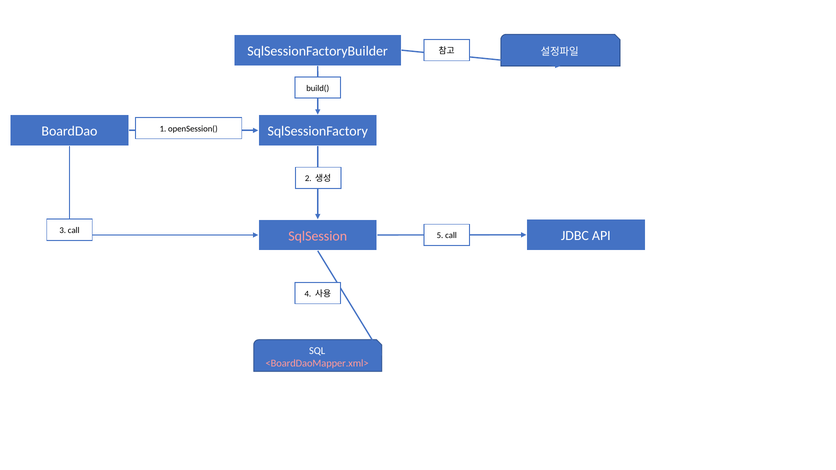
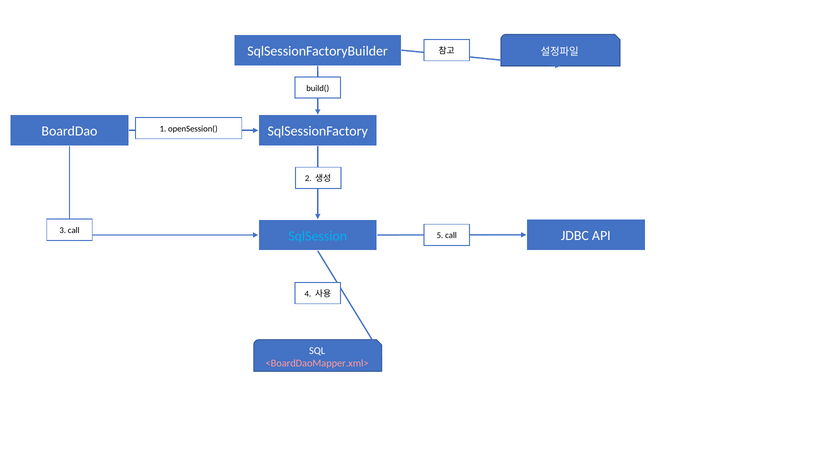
SqlSession colour: pink -> light blue
